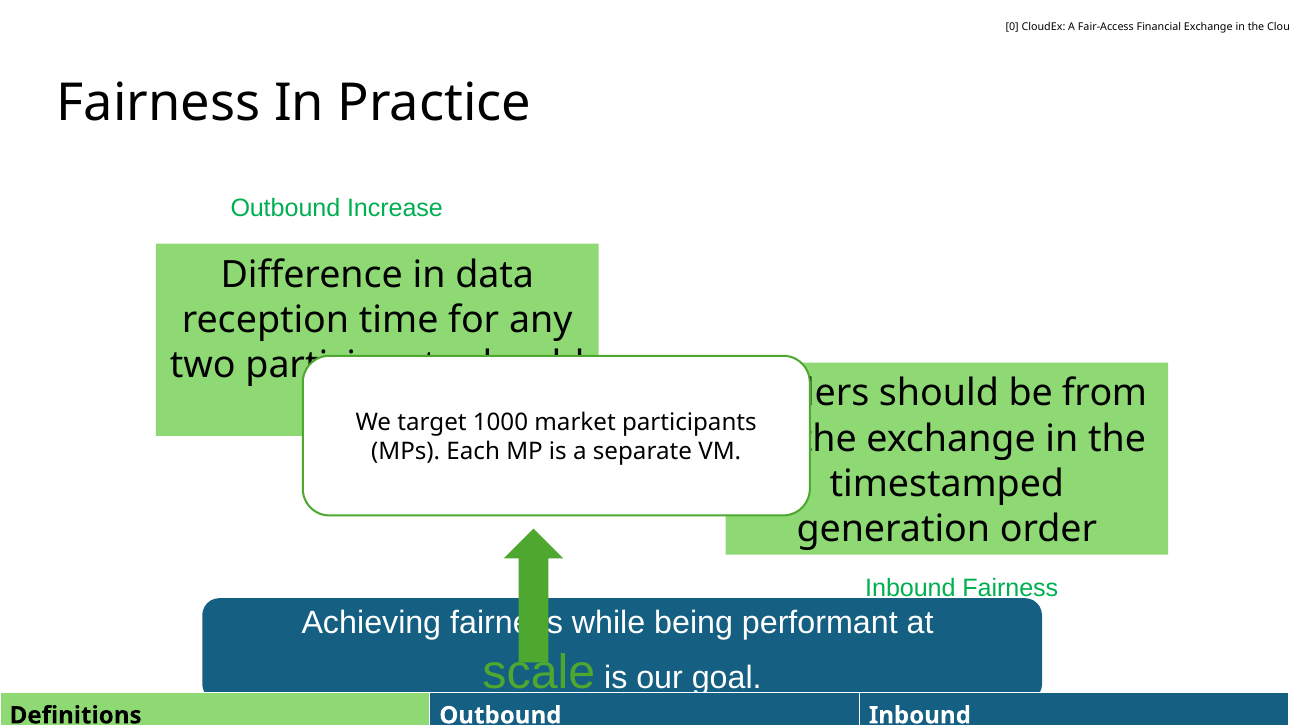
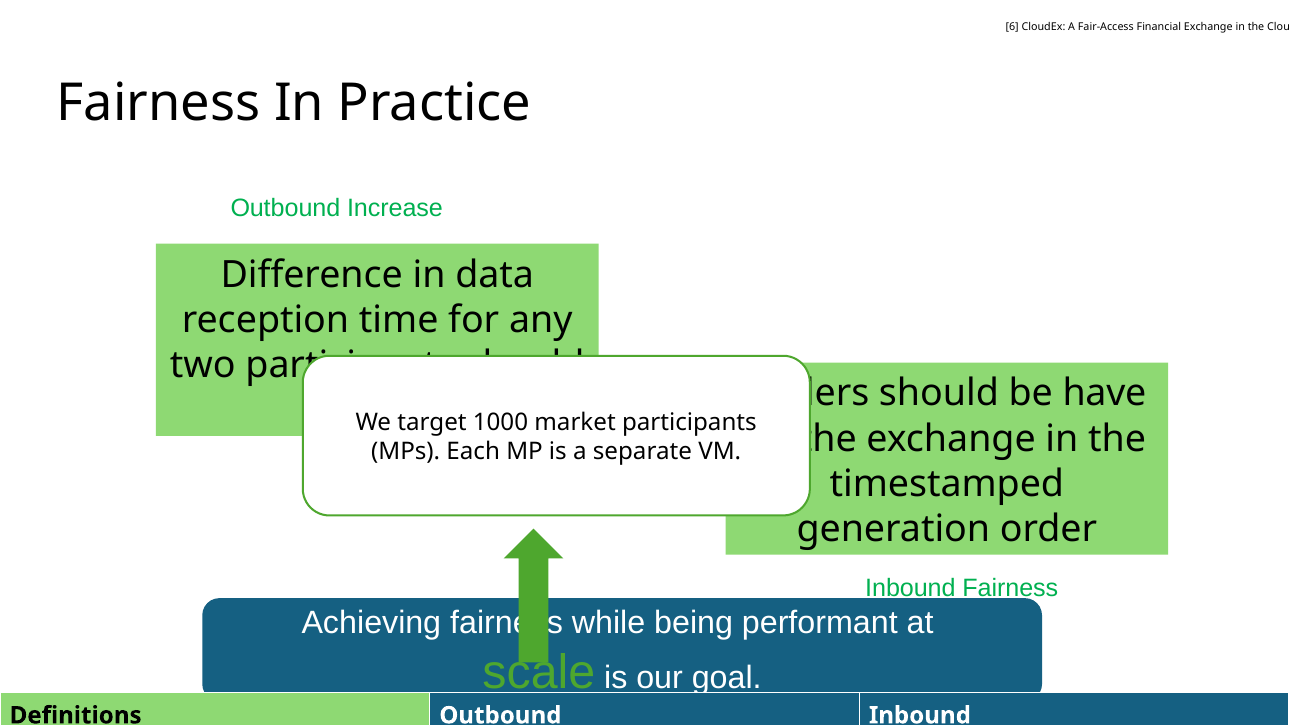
0: 0 -> 6
from: from -> have
